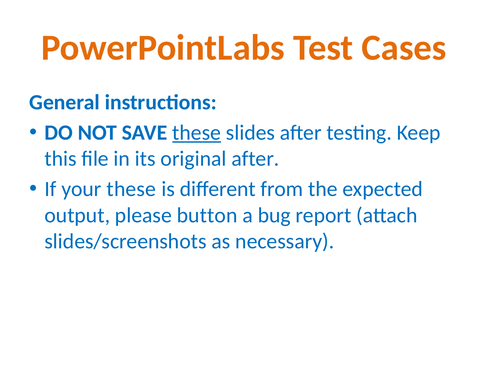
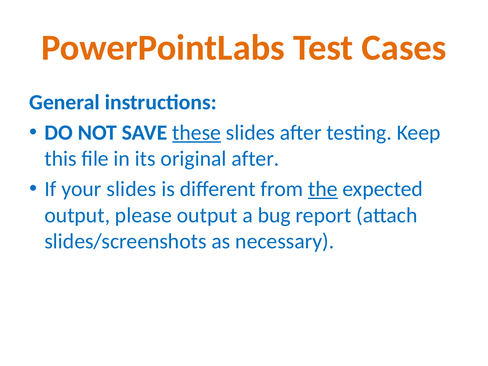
your these: these -> slides
the underline: none -> present
please button: button -> output
